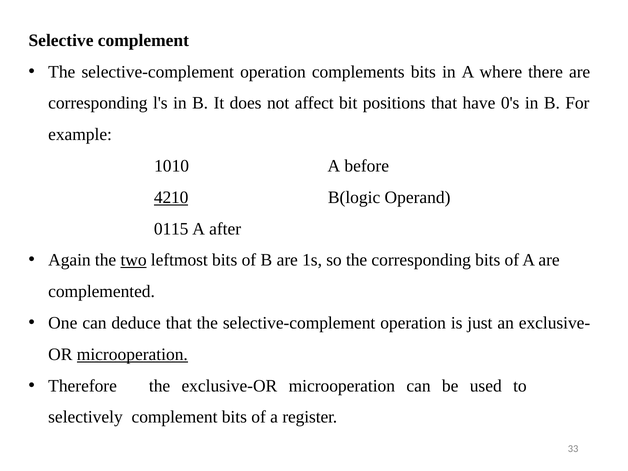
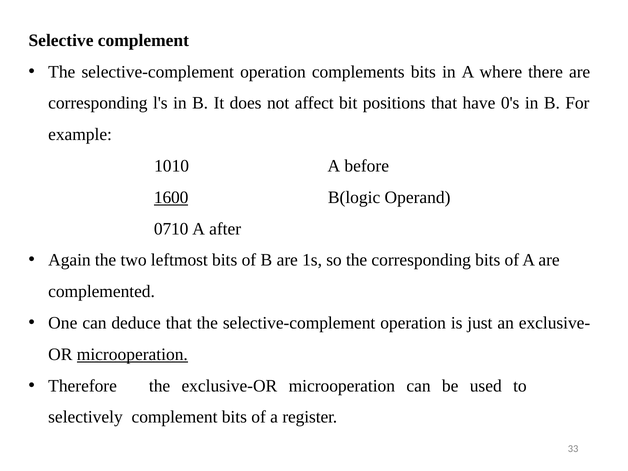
4210: 4210 -> 1600
0115: 0115 -> 0710
two underline: present -> none
